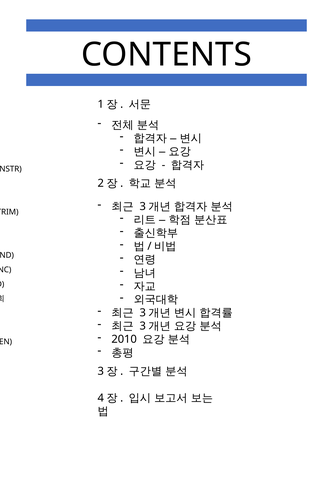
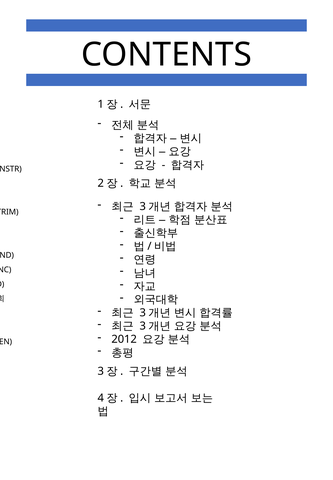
2010: 2010 -> 2012
